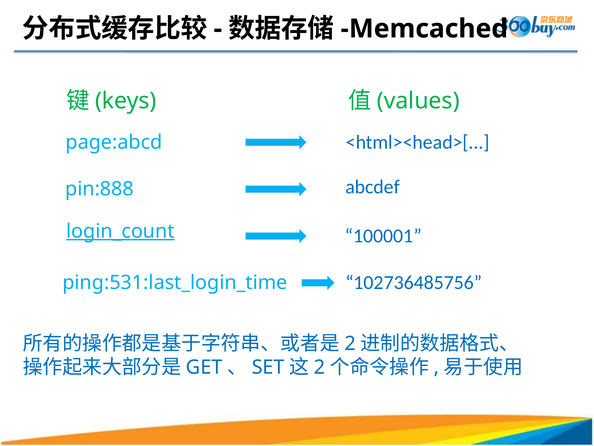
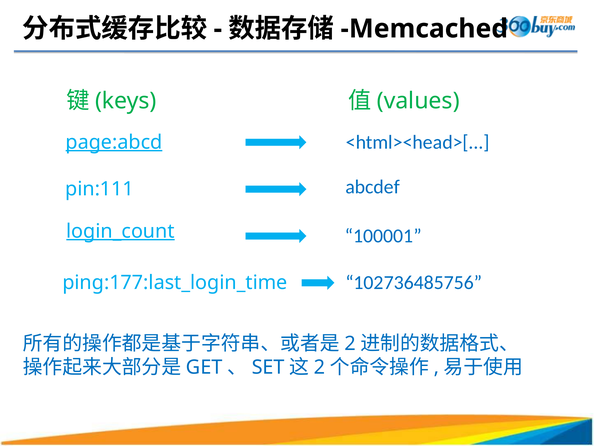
page:abcd underline: none -> present
pin:888: pin:888 -> pin:111
ping:531:last_login_time: ping:531:last_login_time -> ping:177:last_login_time
